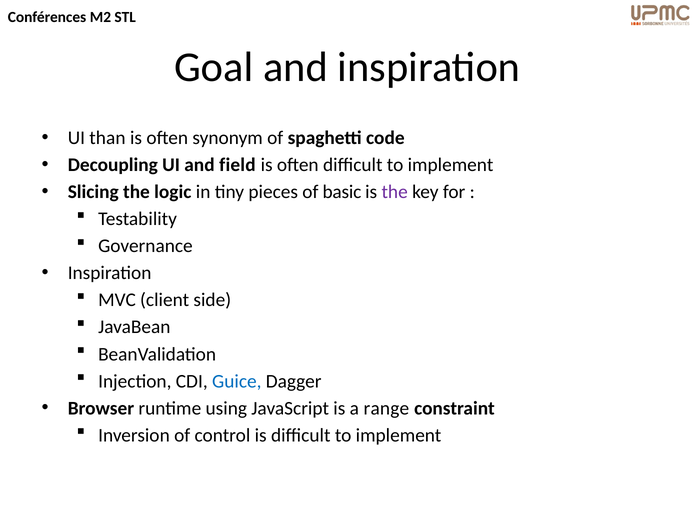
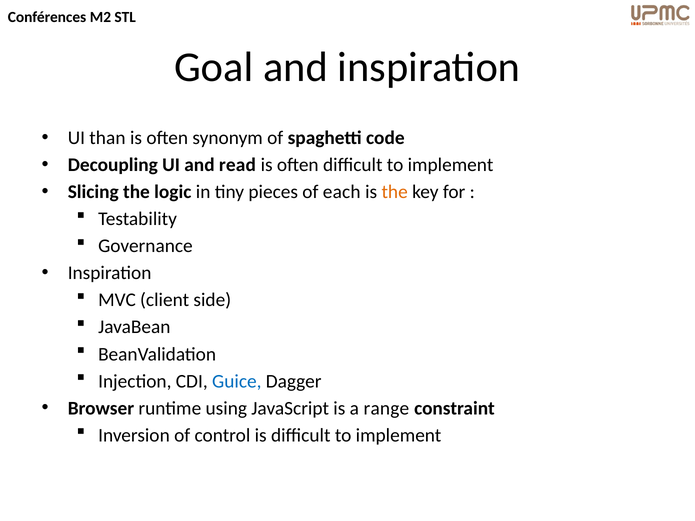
field: field -> read
basic: basic -> each
the at (395, 192) colour: purple -> orange
